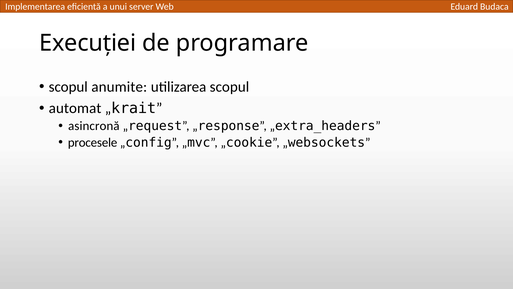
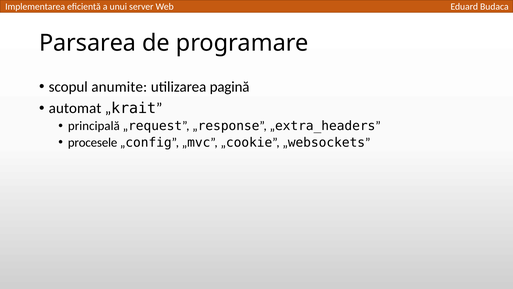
Execuției: Execuției -> Parsarea
utilizarea scopul: scopul -> pagină
asincronă: asincronă -> principală
